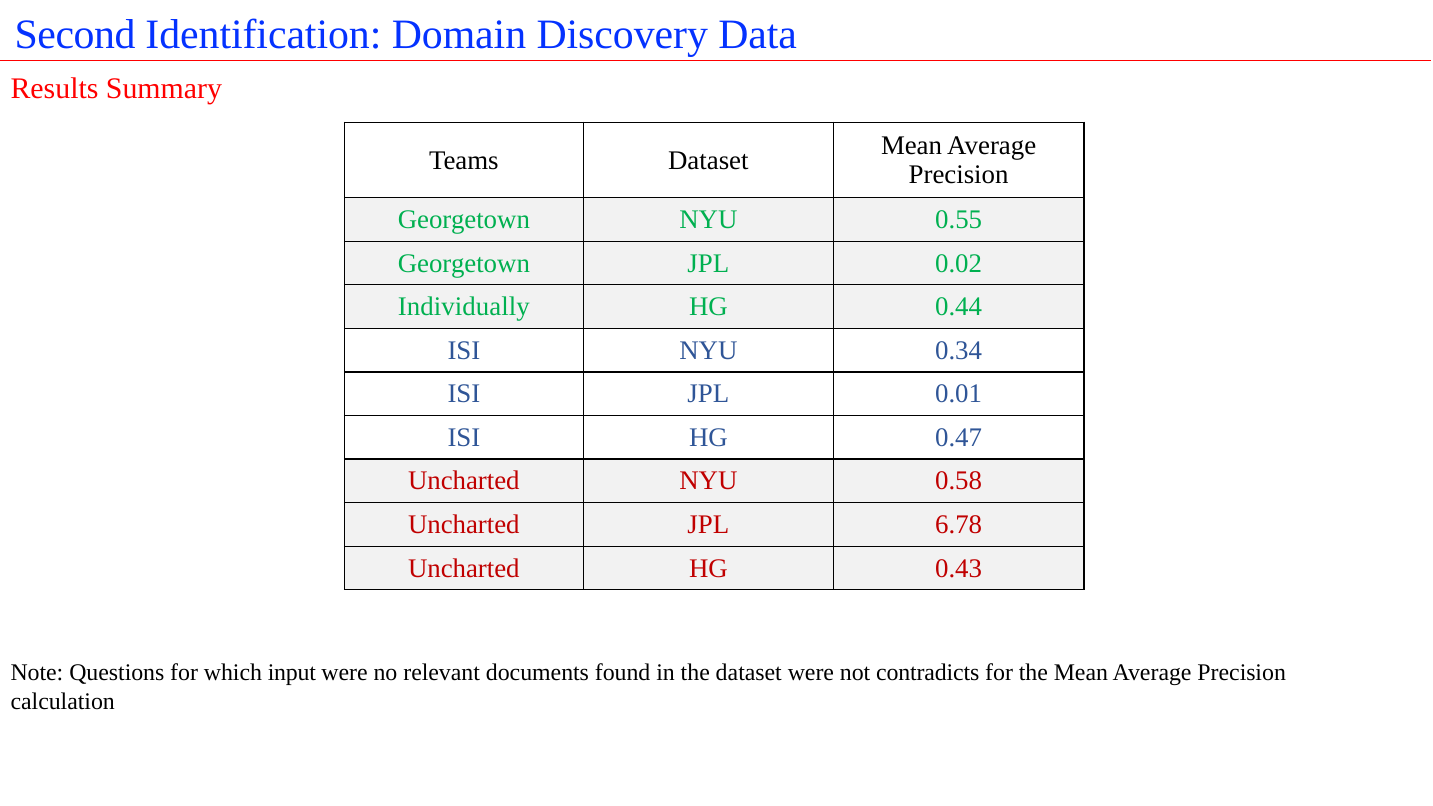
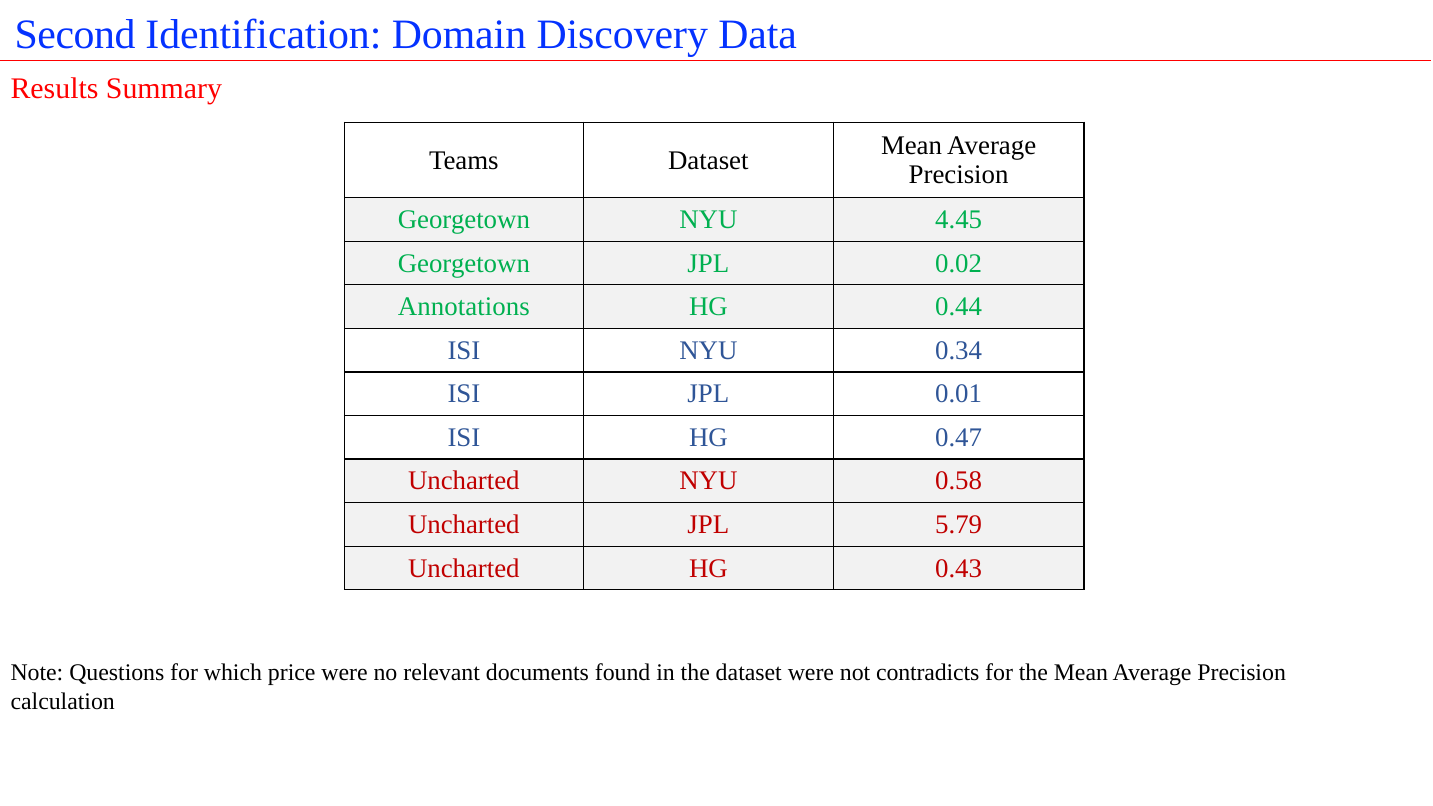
0.55: 0.55 -> 4.45
Individually: Individually -> Annotations
6.78: 6.78 -> 5.79
input: input -> price
